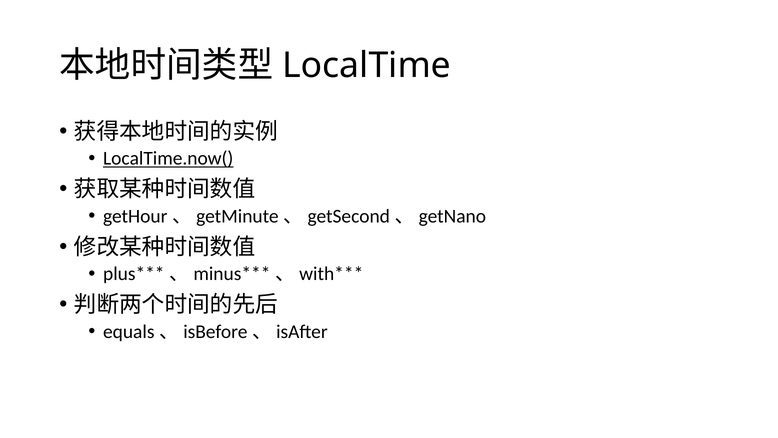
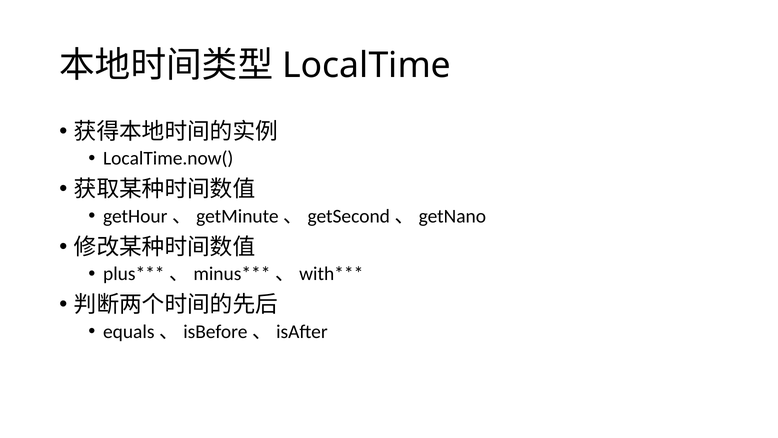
LocalTime.now( underline: present -> none
